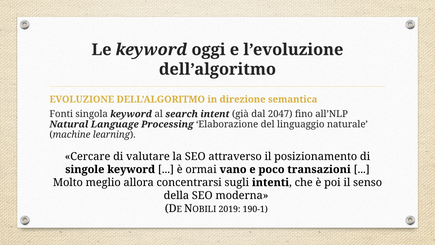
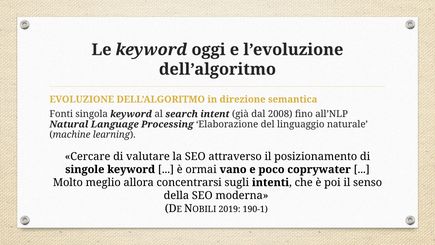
2047: 2047 -> 2008
transazioni: transazioni -> coprywater
